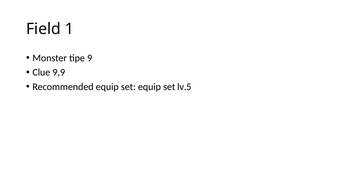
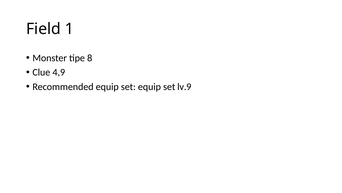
9: 9 -> 8
9,9: 9,9 -> 4,9
lv.5: lv.5 -> lv.9
